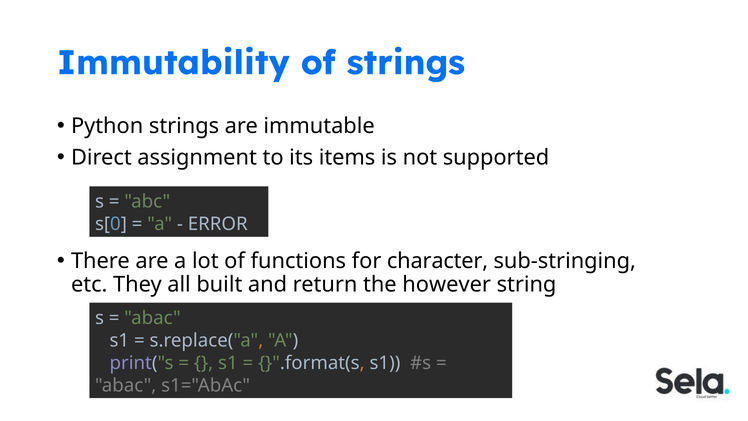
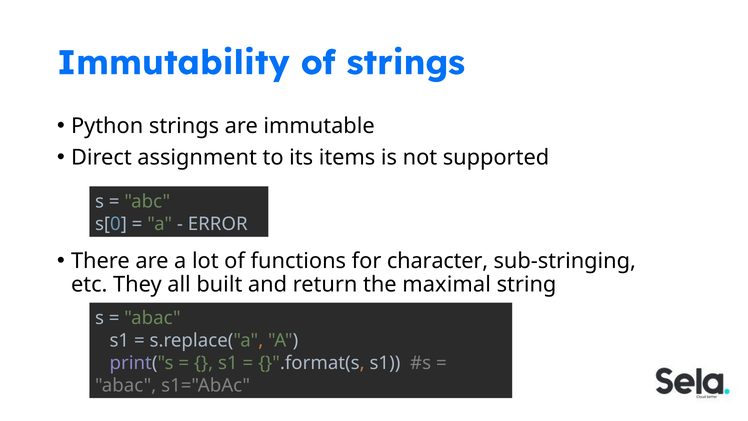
however: however -> maximal
